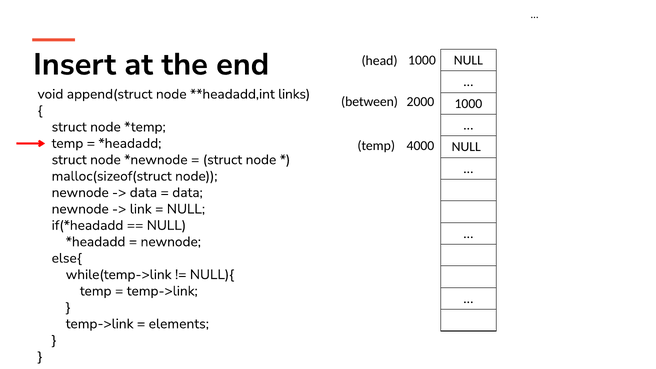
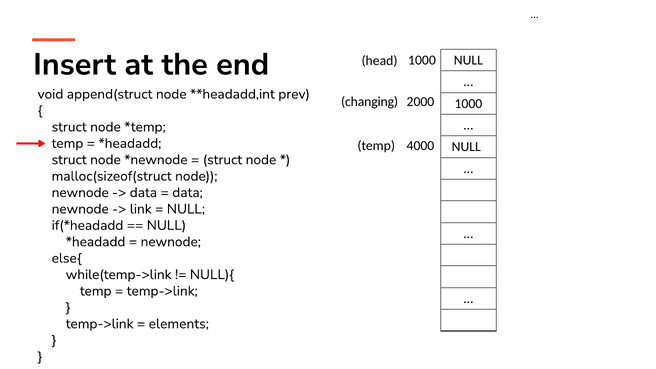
links: links -> prev
between: between -> changing
